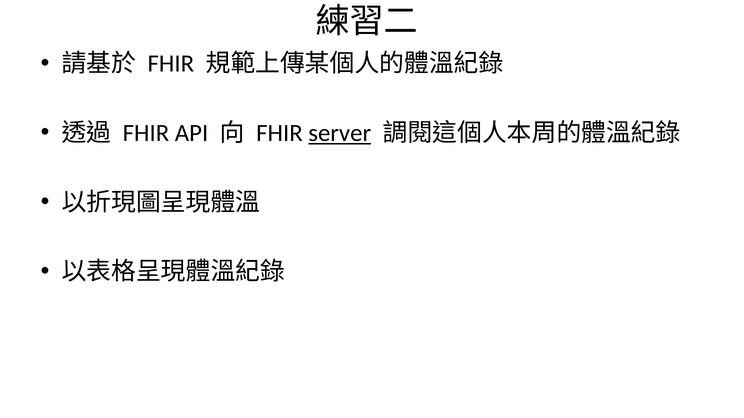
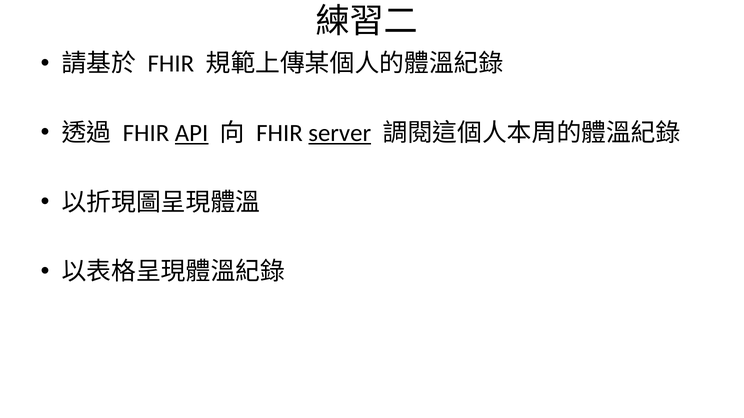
API underline: none -> present
